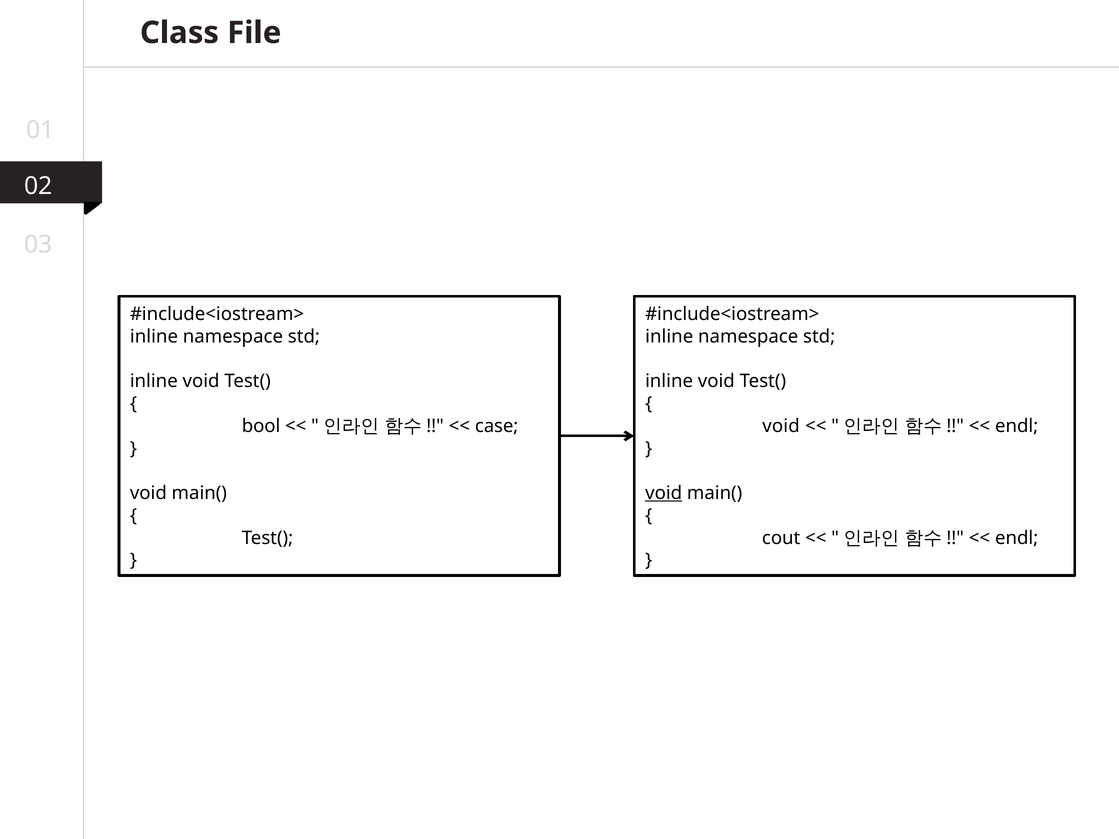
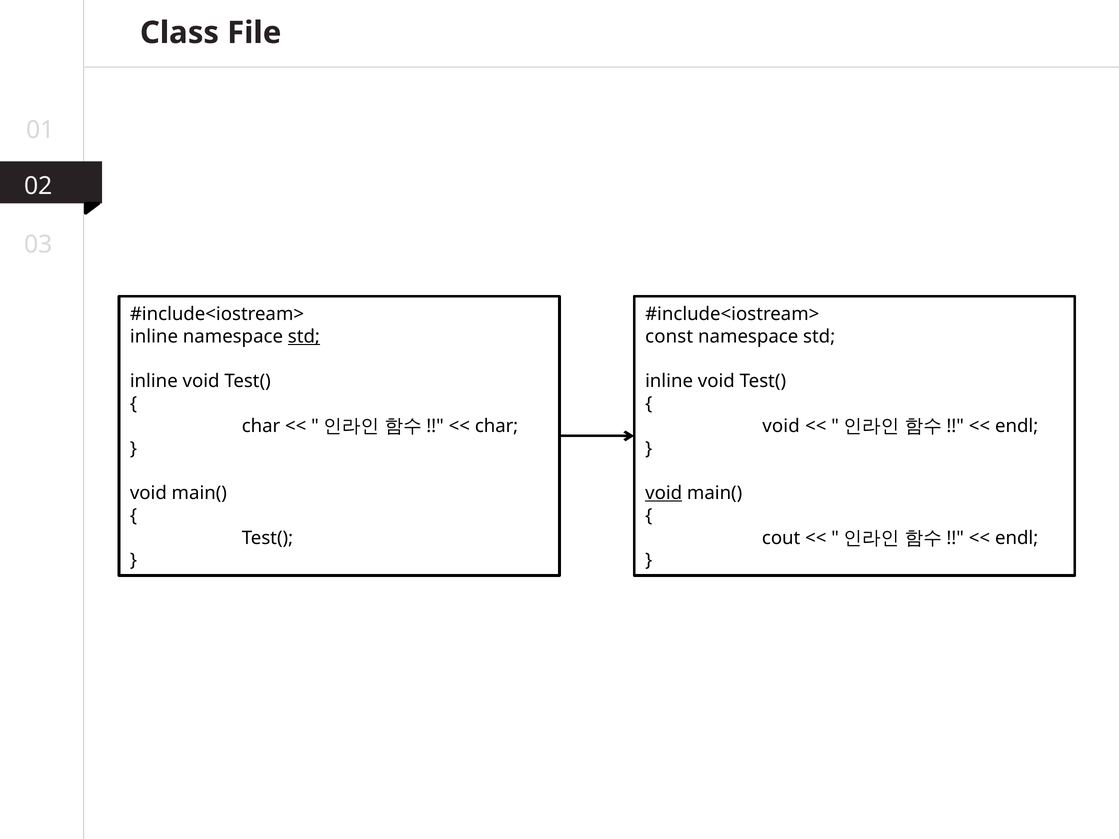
std at (304, 337) underline: none -> present
inline at (669, 337): inline -> const
bool at (261, 426): bool -> char
case at (497, 426): case -> char
